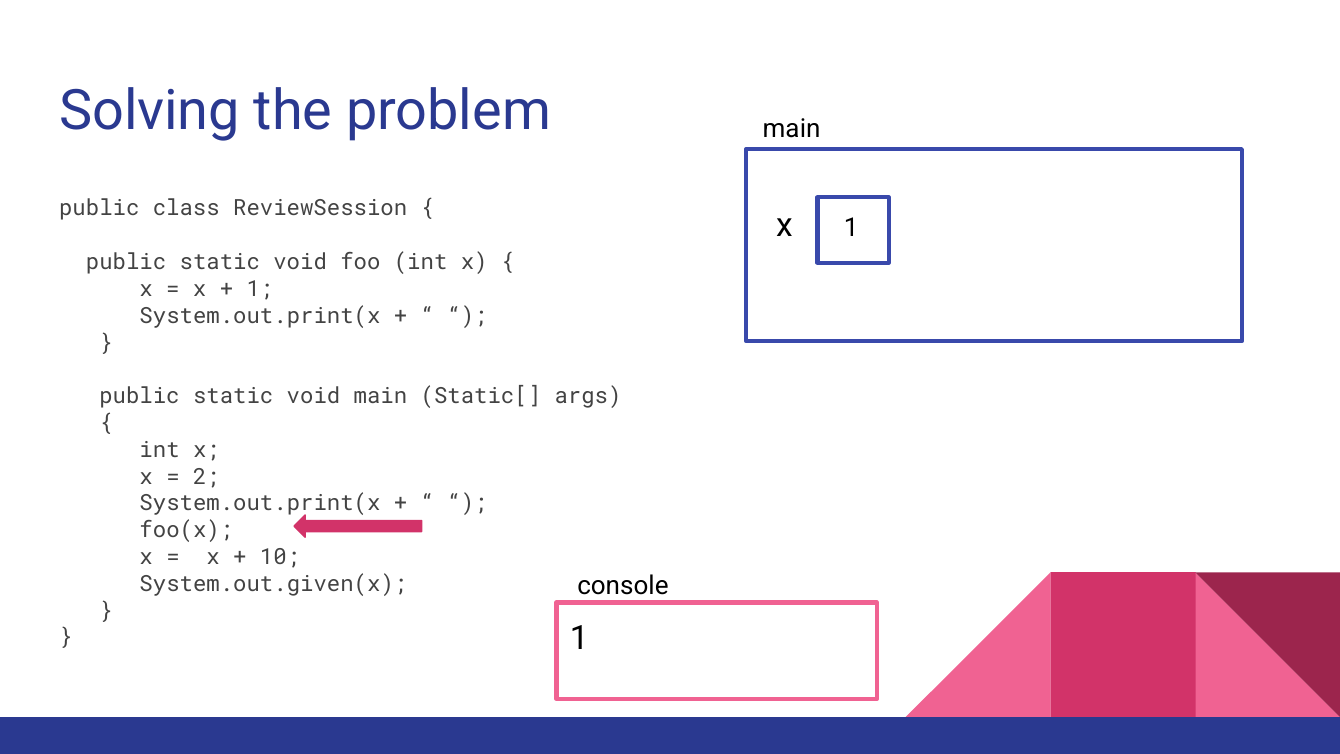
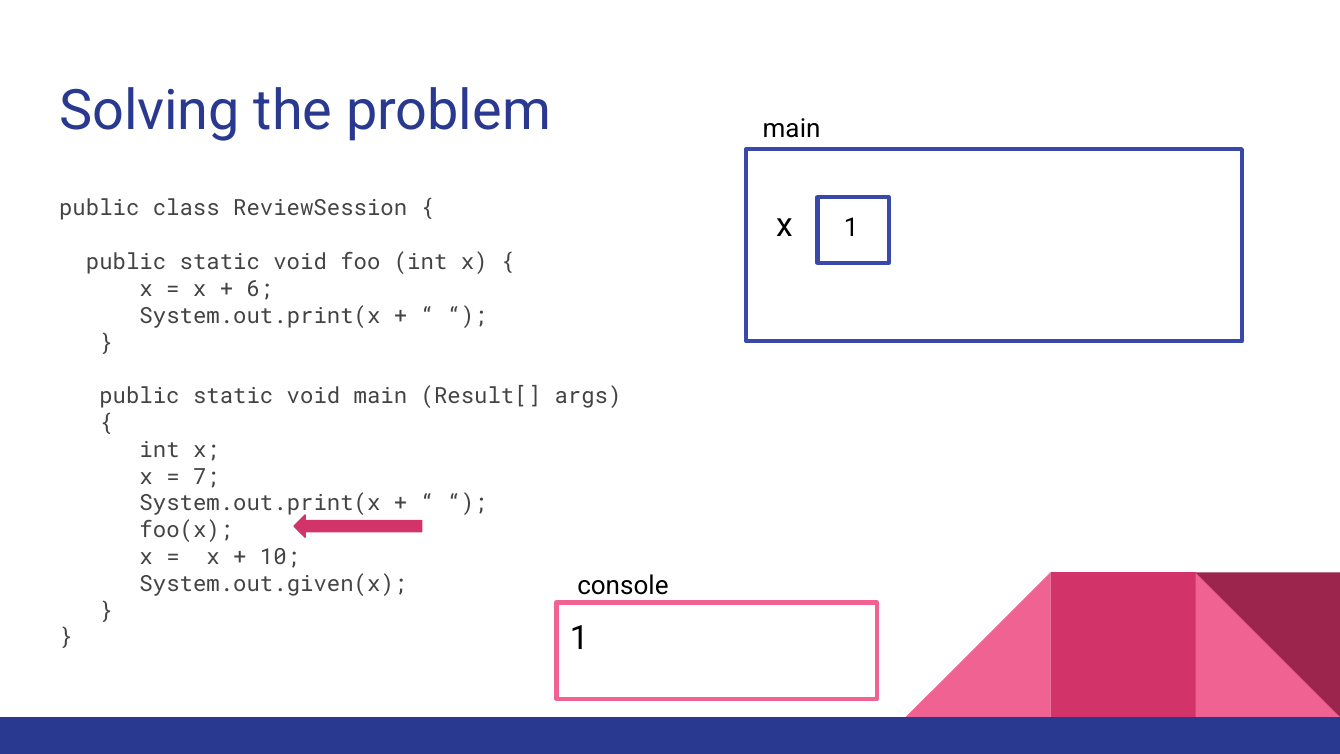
1 at (260, 289): 1 -> 6
Static[: Static[ -> Result[
2: 2 -> 7
